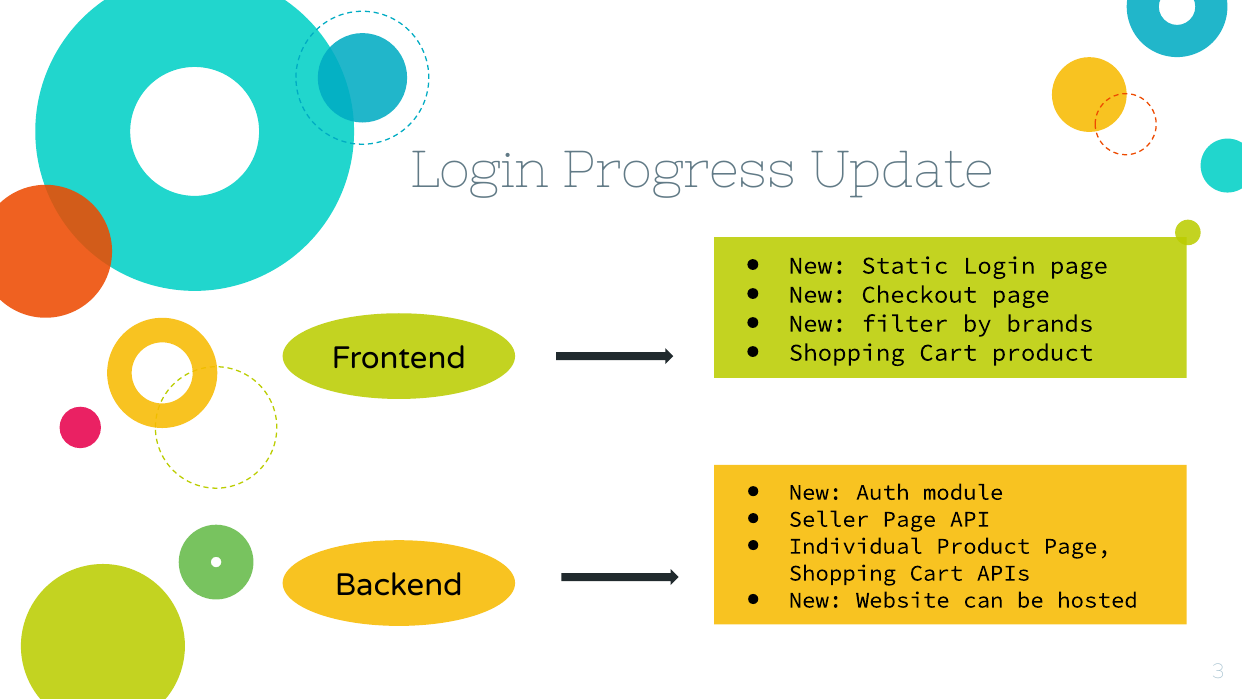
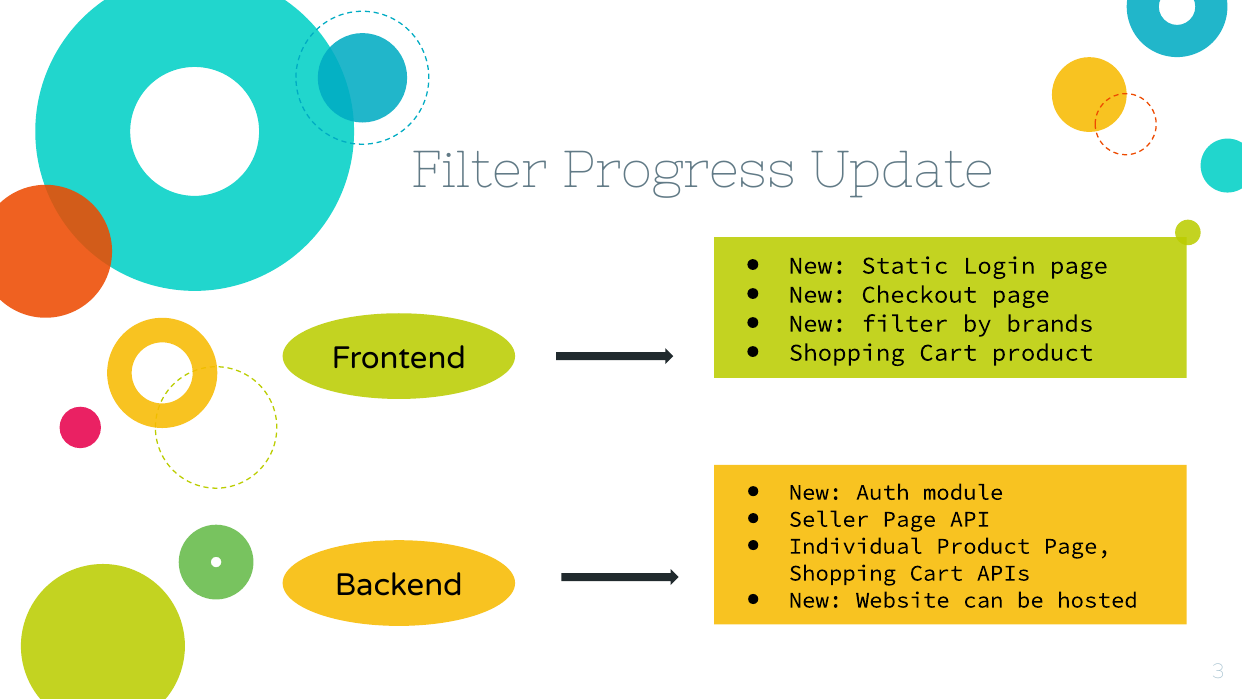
Login at (480, 171): Login -> Filter
